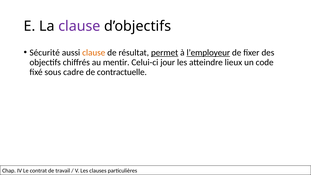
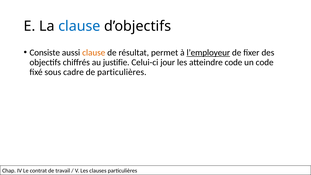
clause at (79, 26) colour: purple -> blue
Sécurité: Sécurité -> Consiste
permet underline: present -> none
mentir: mentir -> justifie
atteindre lieux: lieux -> code
de contractuelle: contractuelle -> particulières
